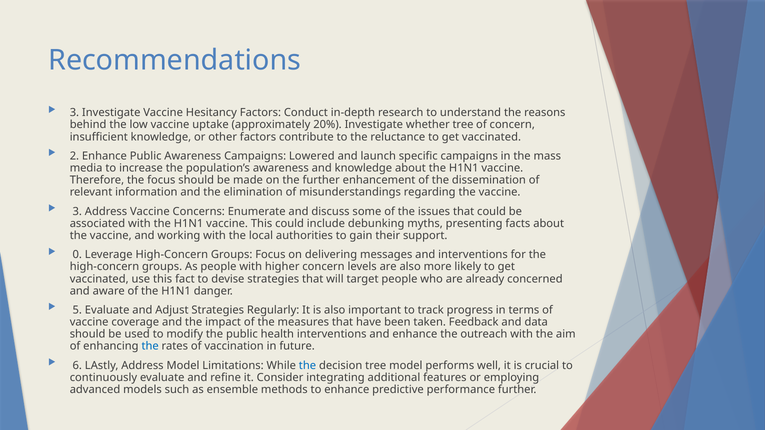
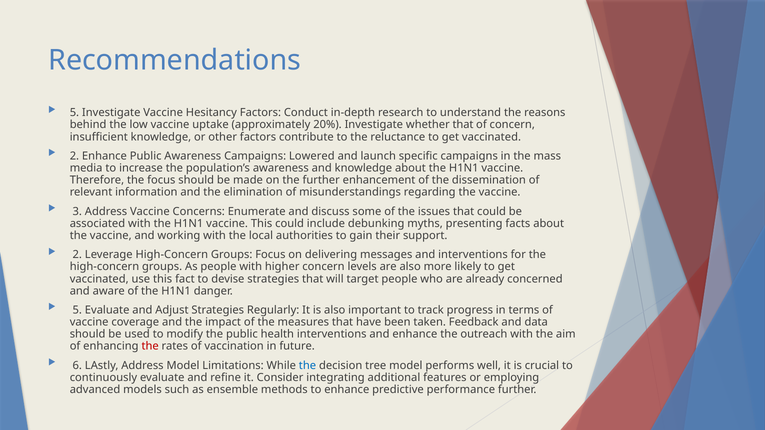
3 at (74, 113): 3 -> 5
whether tree: tree -> that
0 at (77, 255): 0 -> 2
the at (150, 347) colour: blue -> red
